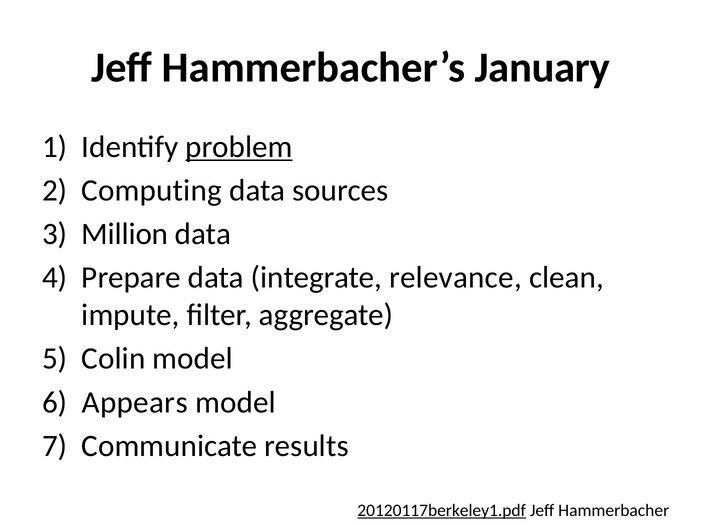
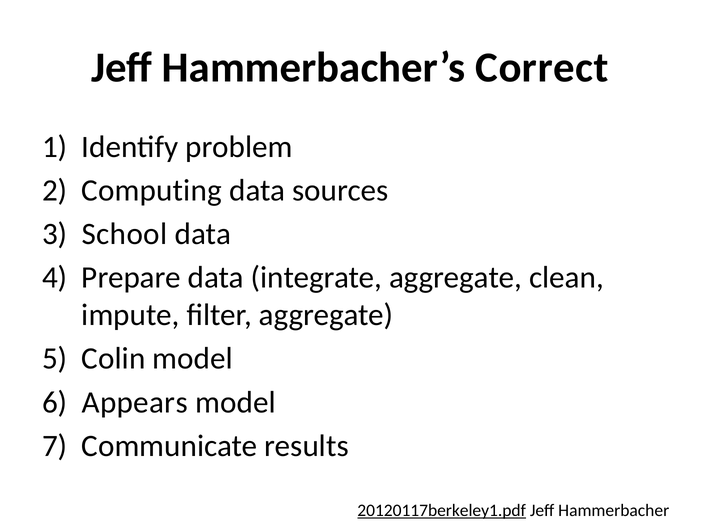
January: January -> Correct
problem underline: present -> none
Million: Million -> School
integrate relevance: relevance -> aggregate
